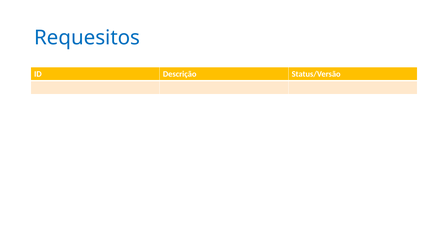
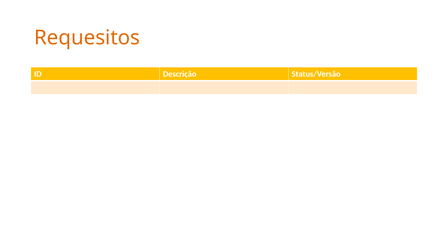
Requesitos colour: blue -> orange
